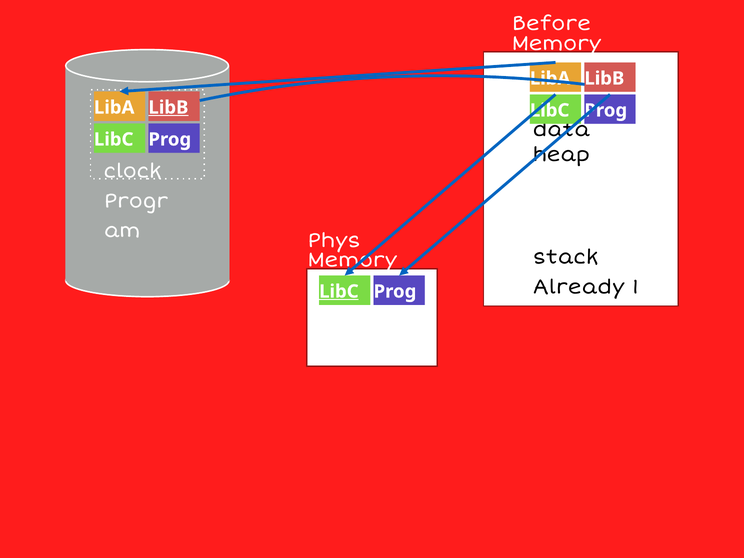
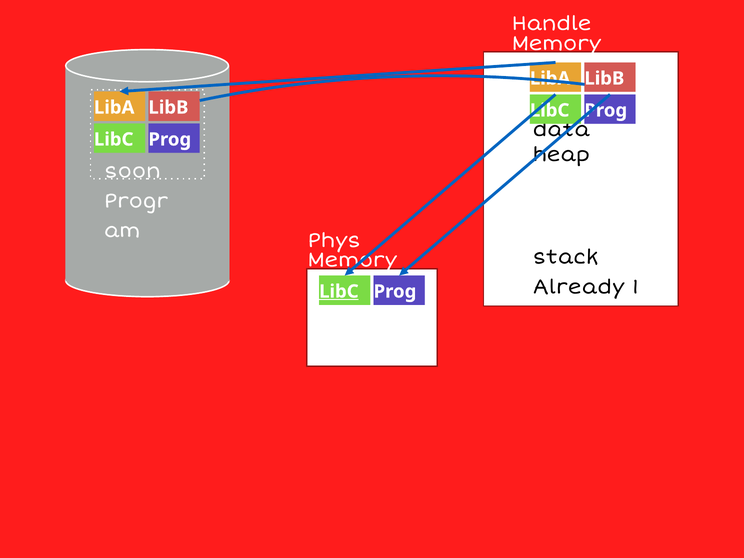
Before: Before -> Handle
LibB at (168, 107) underline: present -> none
clock: clock -> soon
